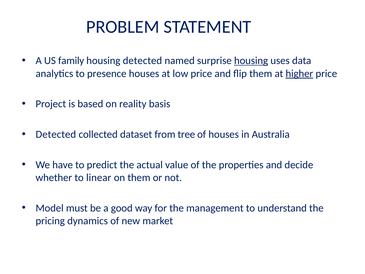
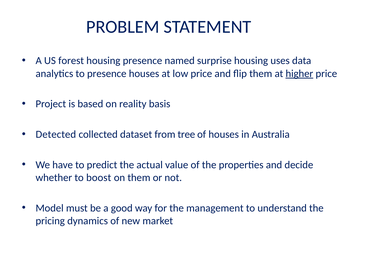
family: family -> forest
housing detected: detected -> presence
housing at (251, 61) underline: present -> none
linear: linear -> boost
